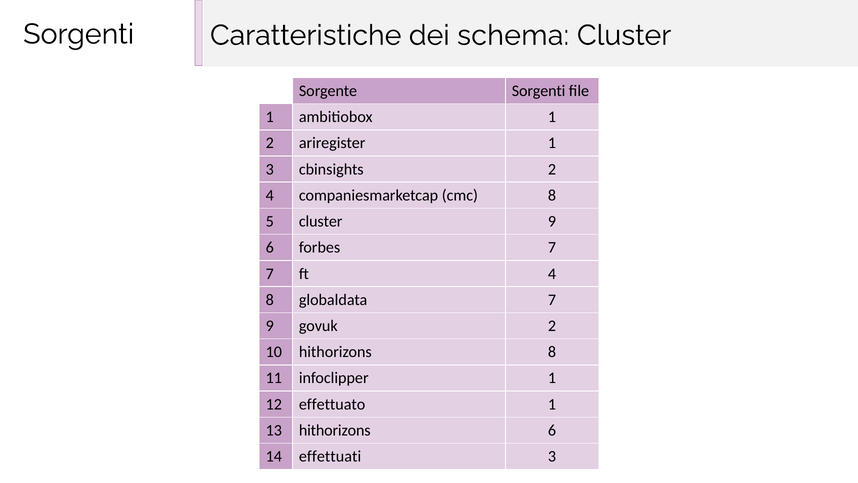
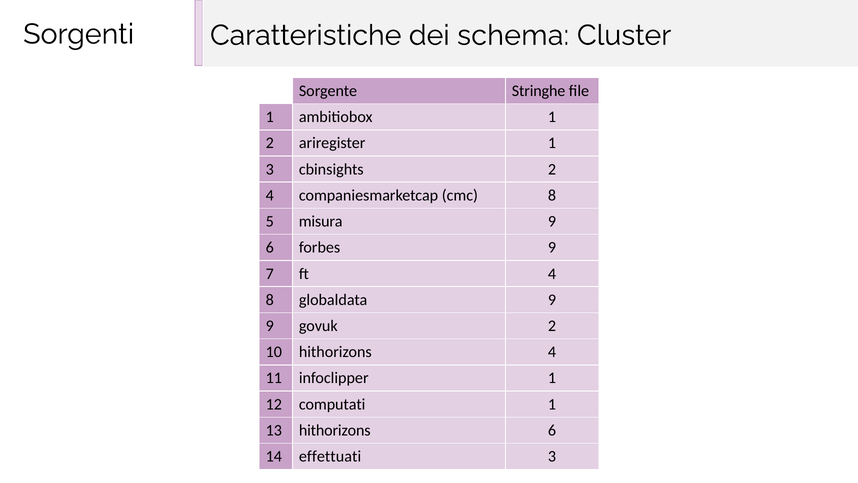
Sorgente Sorgenti: Sorgenti -> Stringhe
5 cluster: cluster -> misura
forbes 7: 7 -> 9
globaldata 7: 7 -> 9
hithorizons 8: 8 -> 4
effettuato: effettuato -> computati
